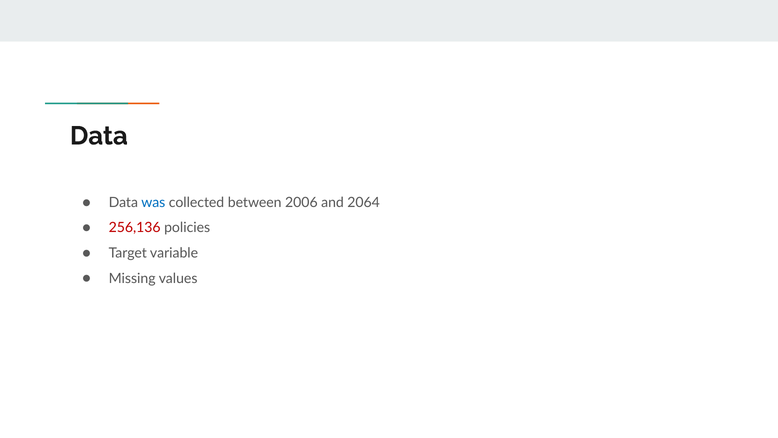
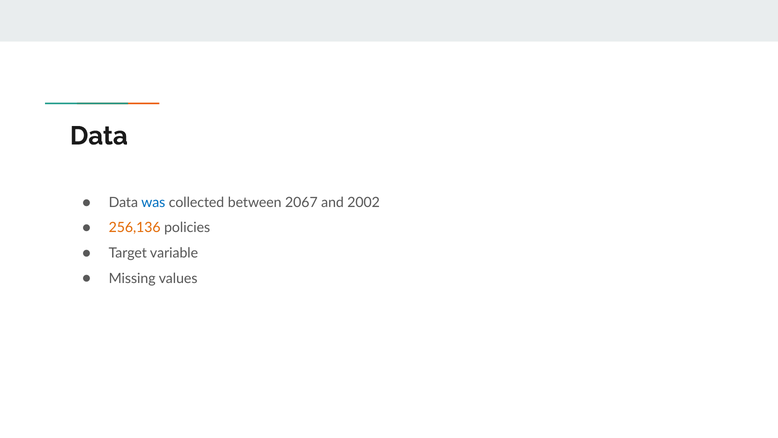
2006: 2006 -> 2067
2064: 2064 -> 2002
256,136 colour: red -> orange
